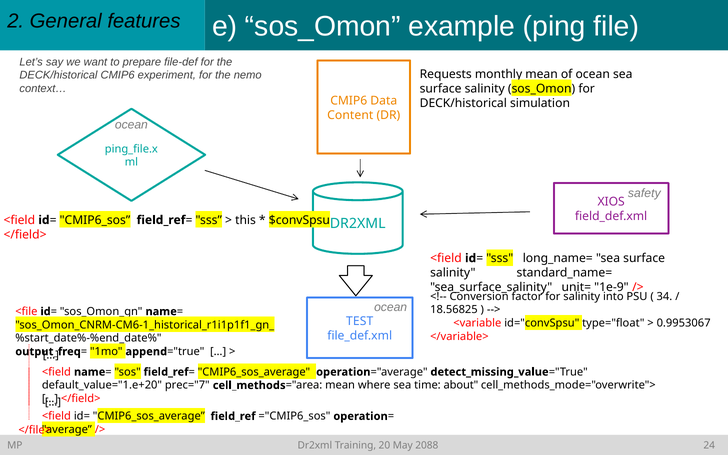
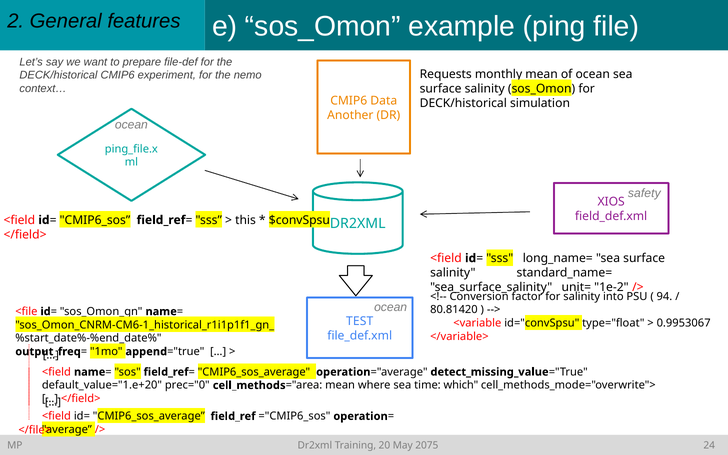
Content: Content -> Another
1e-9: 1e-9 -> 1e-2
34: 34 -> 94
18.56825: 18.56825 -> 80.81420
prec="7: prec="7 -> prec="0
about: about -> which
2088: 2088 -> 2075
